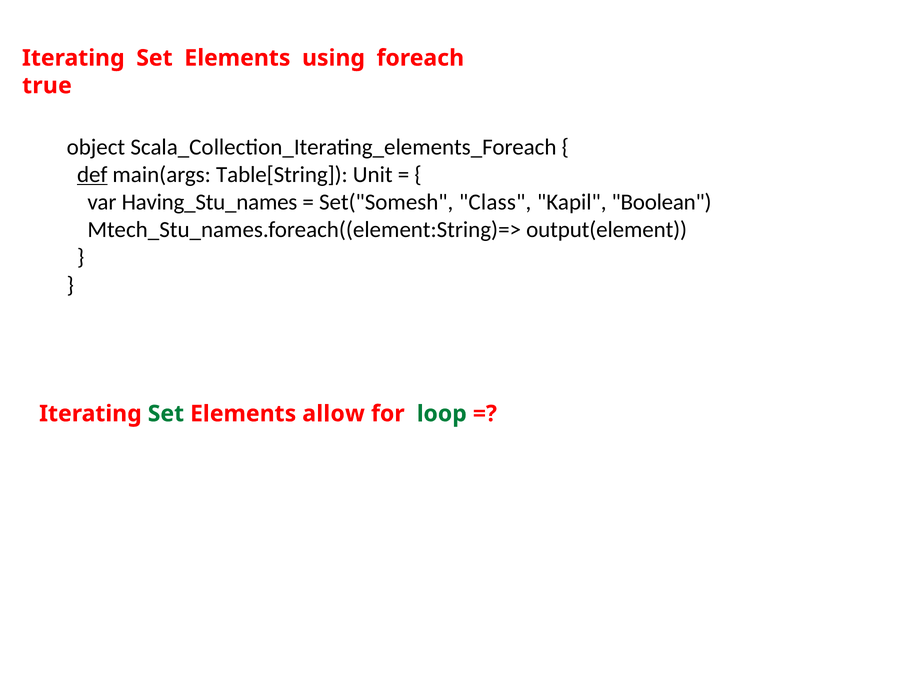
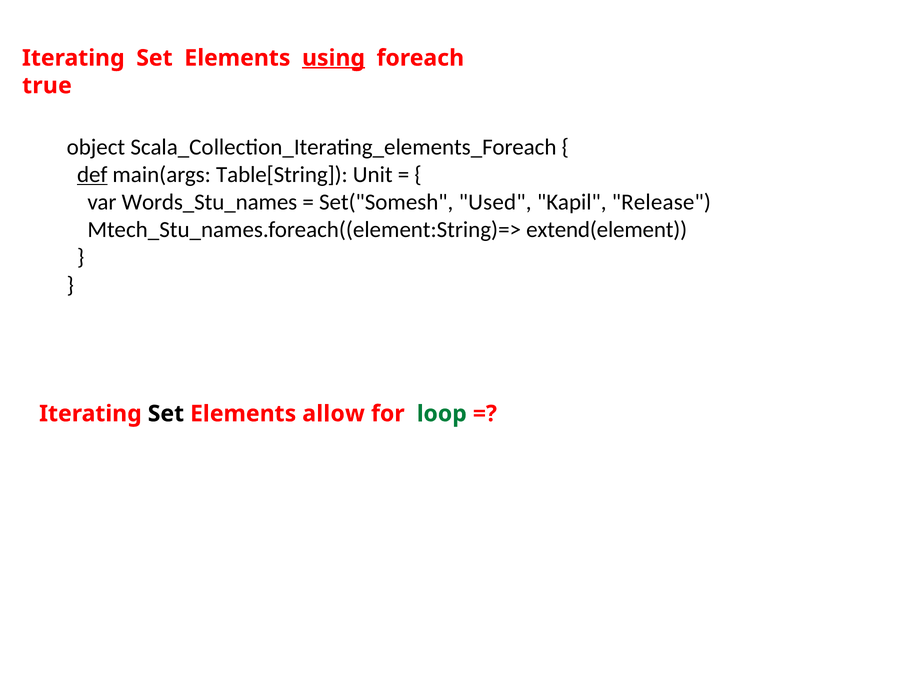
using underline: none -> present
Having_Stu_names: Having_Stu_names -> Words_Stu_names
Class: Class -> Used
Boolean: Boolean -> Release
output(element: output(element -> extend(element
Set at (166, 414) colour: green -> black
